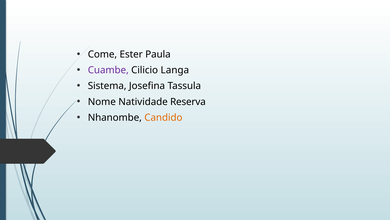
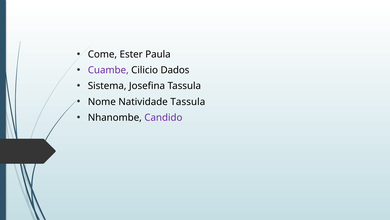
Langa: Langa -> Dados
Natividade Reserva: Reserva -> Tassula
Candido colour: orange -> purple
